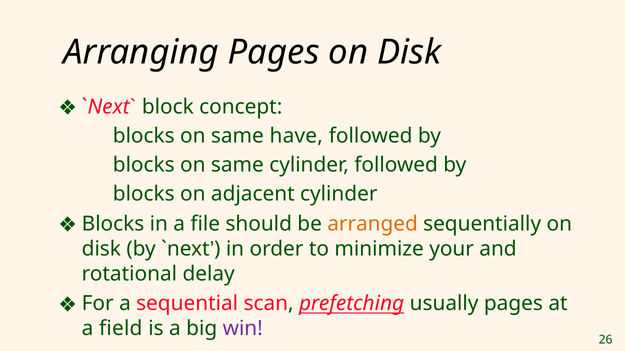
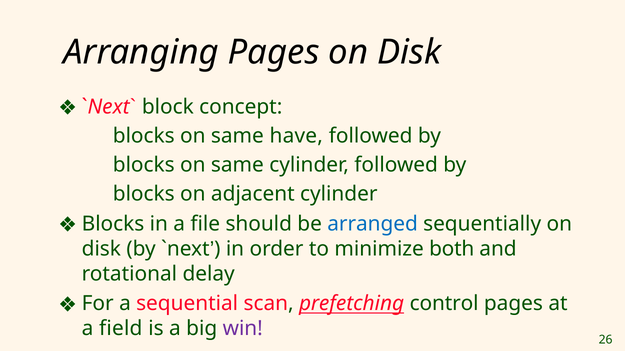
arranged colour: orange -> blue
your: your -> both
usually: usually -> control
